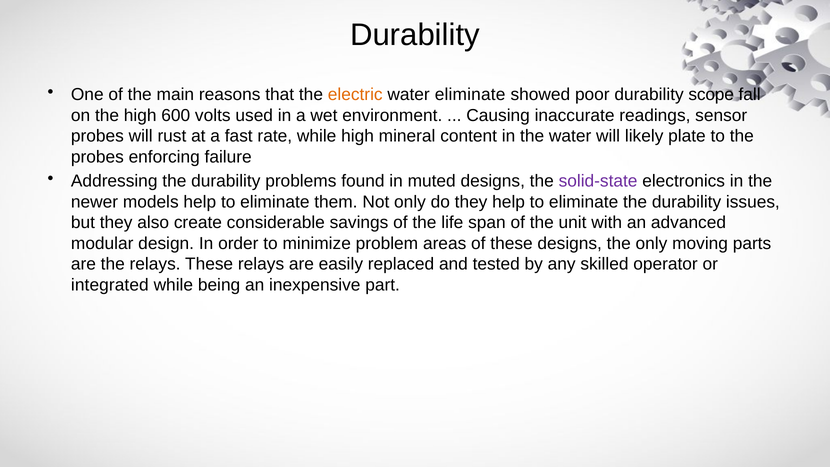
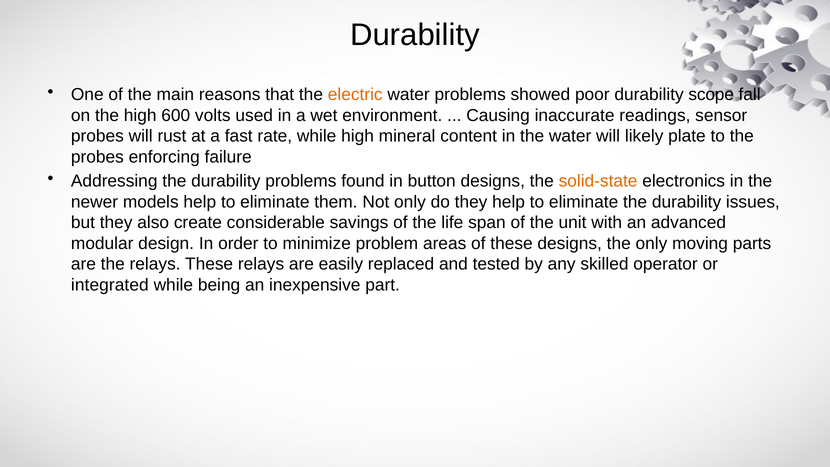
water eliminate: eliminate -> problems
muted: muted -> button
solid-state colour: purple -> orange
